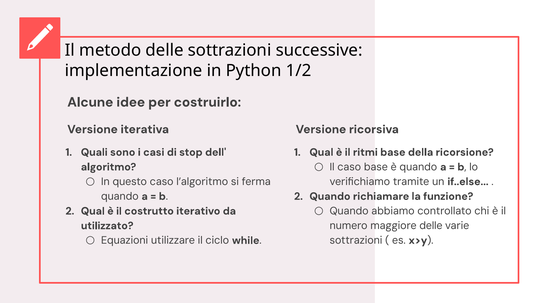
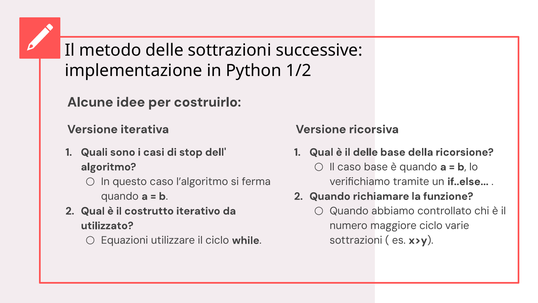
il ritmi: ritmi -> delle
maggiore delle: delle -> ciclo
